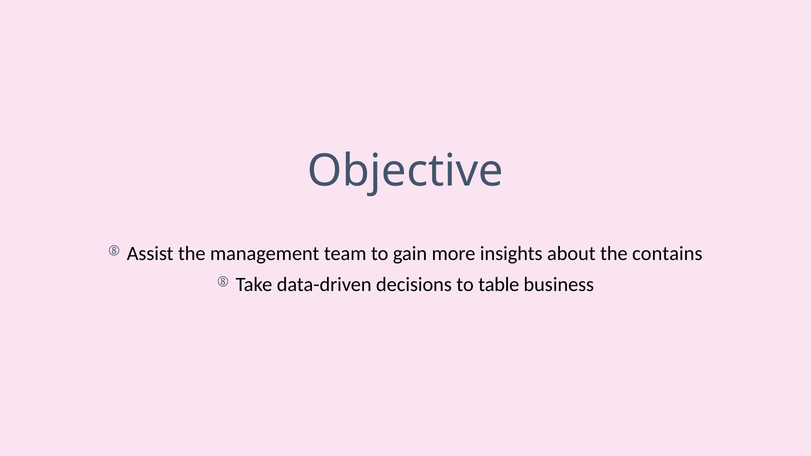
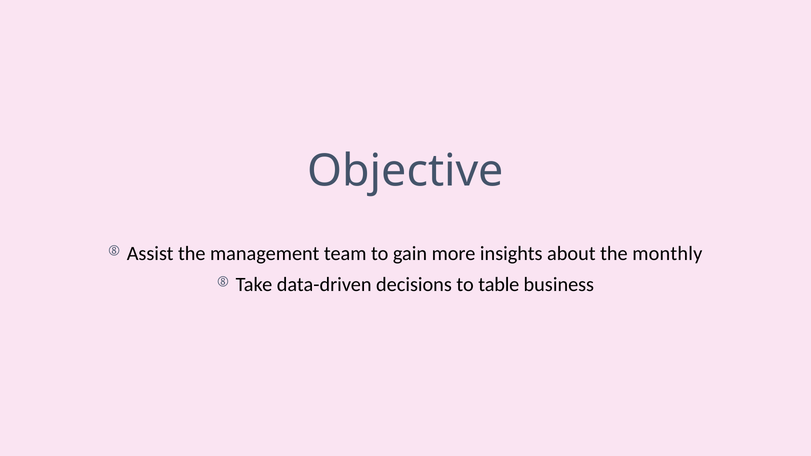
contains: contains -> monthly
